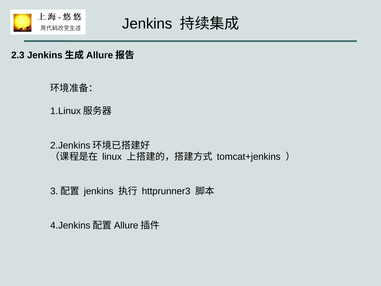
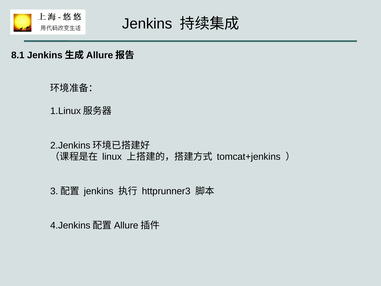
2.3: 2.3 -> 8.1
